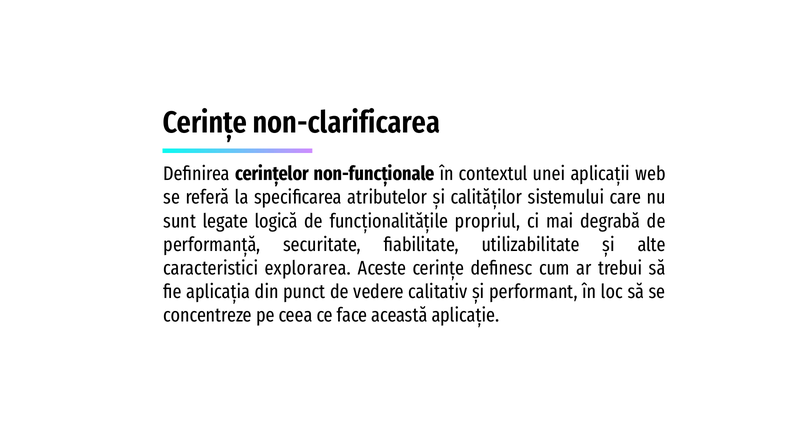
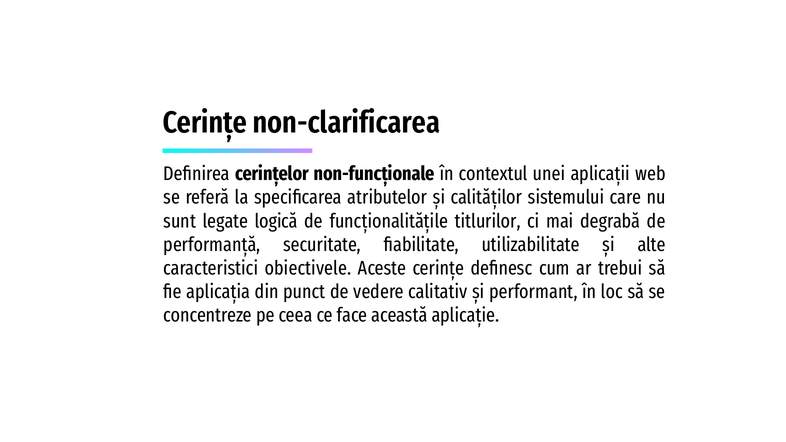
propriul: propriul -> titlurilor
explorarea: explorarea -> obiectivele
